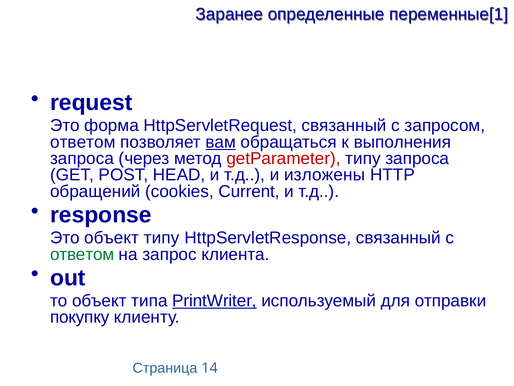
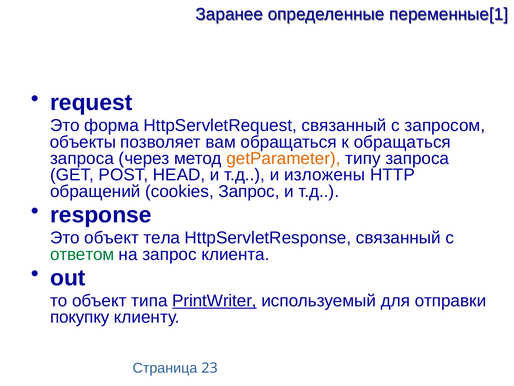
ответом at (83, 142): ответом -> объекты
вам underline: present -> none
к выполнения: выполнения -> обращаться
getParameter colour: red -> orange
cookies Current: Current -> Запрос
объект типу: типу -> тела
14: 14 -> 23
